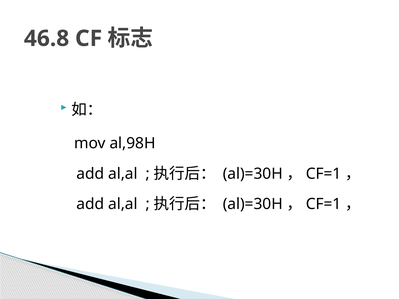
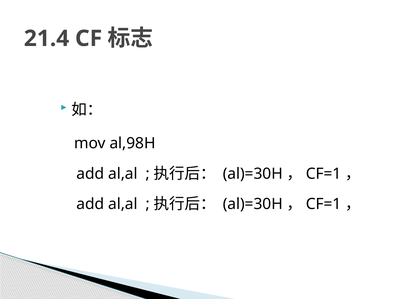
46.8: 46.8 -> 21.4
